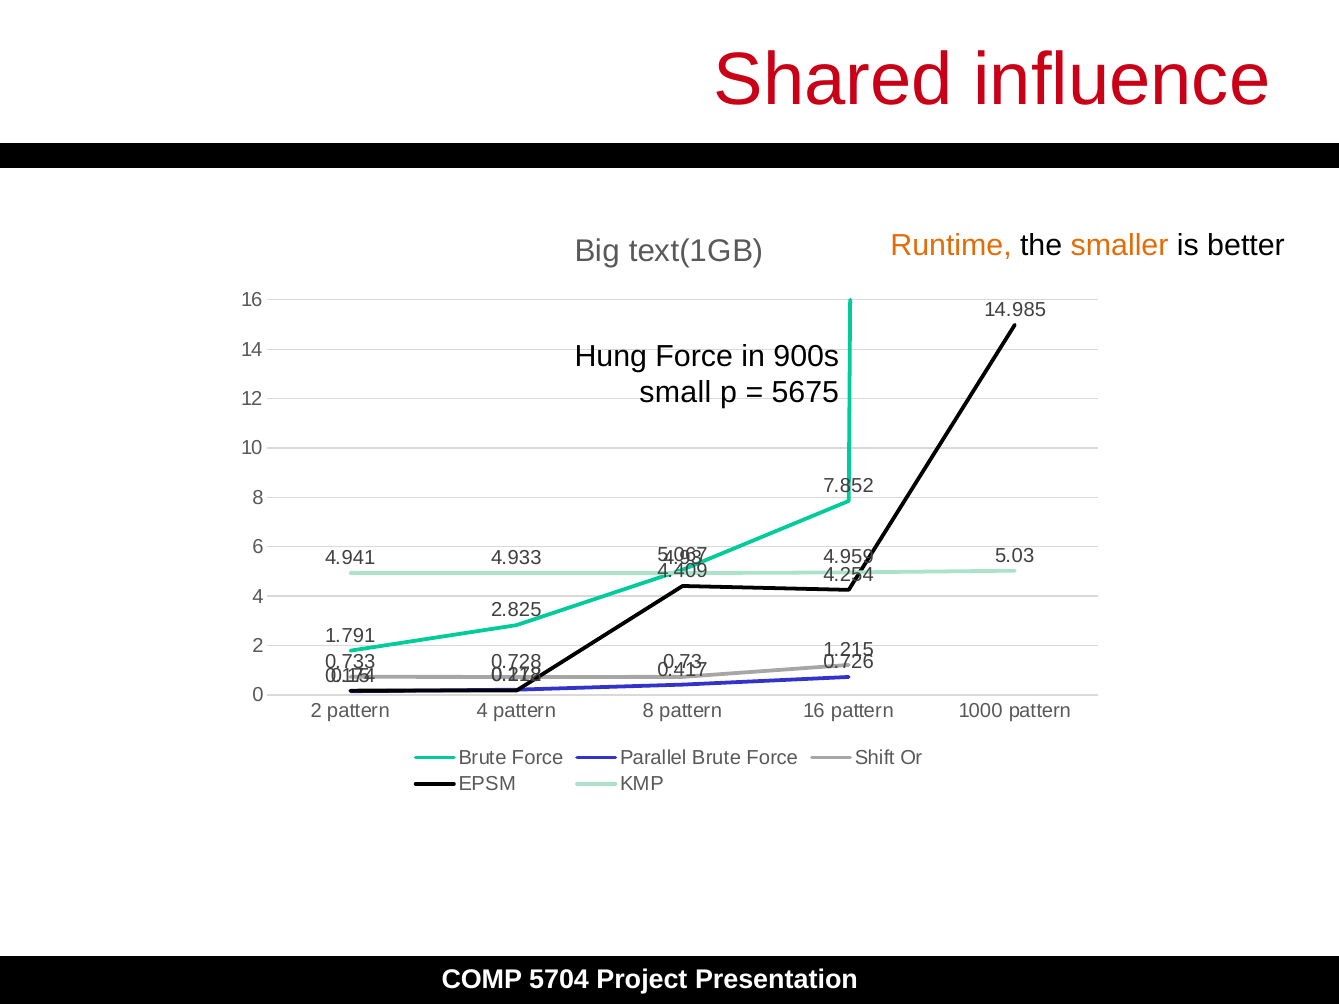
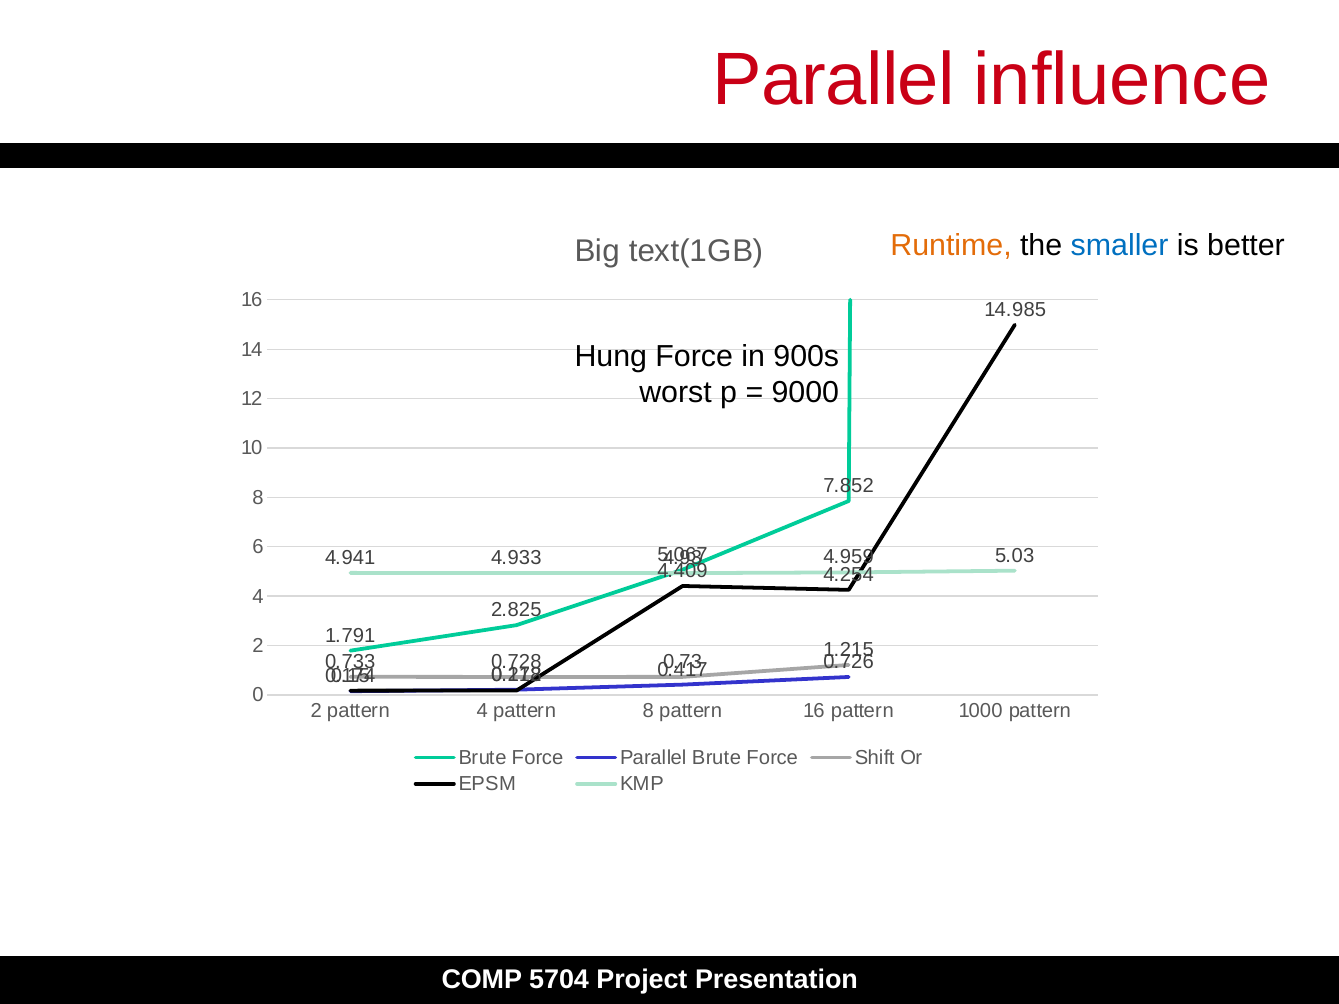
Shared at (833, 80): Shared -> Parallel
smaller colour: orange -> blue
small: small -> worst
5675: 5675 -> 9000
